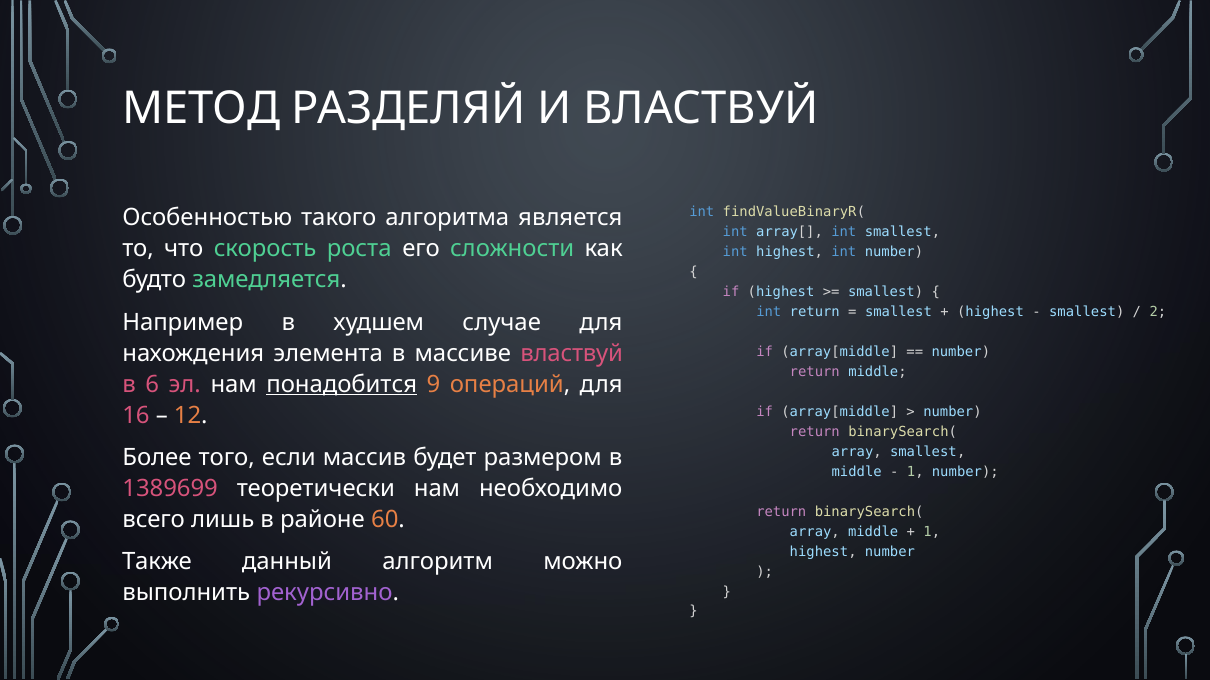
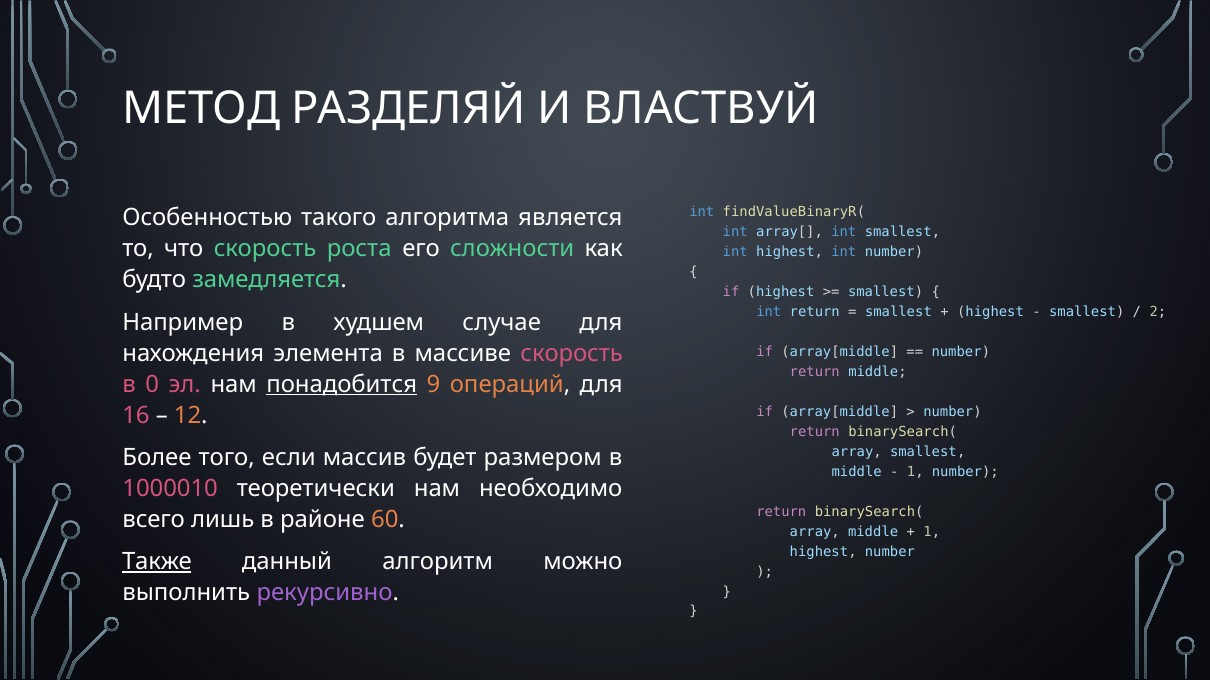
массиве властвуй: властвуй -> скорость
6: 6 -> 0
1389699: 1389699 -> 1000010
Также underline: none -> present
